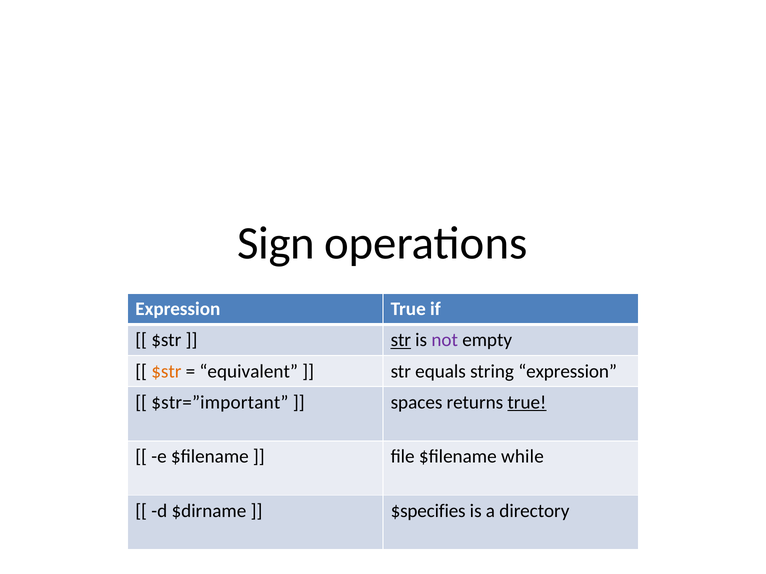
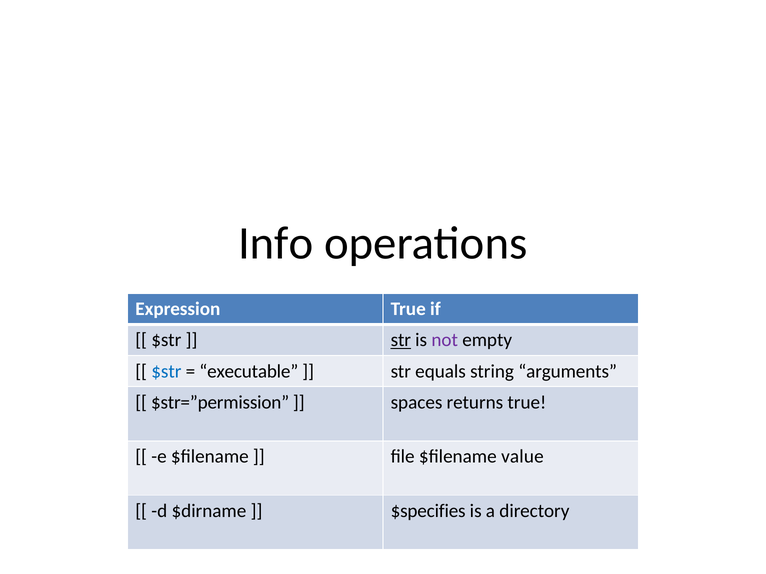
Sign: Sign -> Info
$str at (166, 372) colour: orange -> blue
equivalent: equivalent -> executable
string expression: expression -> arguments
$str=”important: $str=”important -> $str=”permission
true at (527, 403) underline: present -> none
while: while -> value
